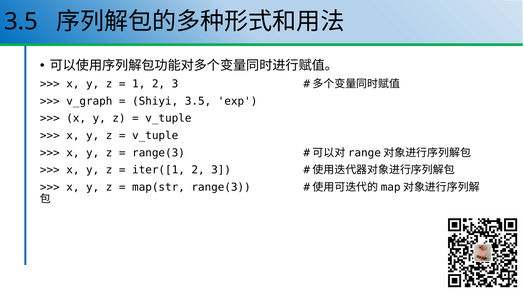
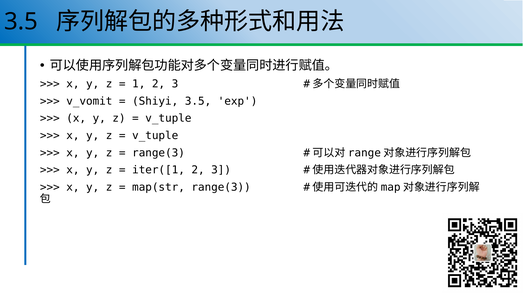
v_graph: v_graph -> v_vomit
